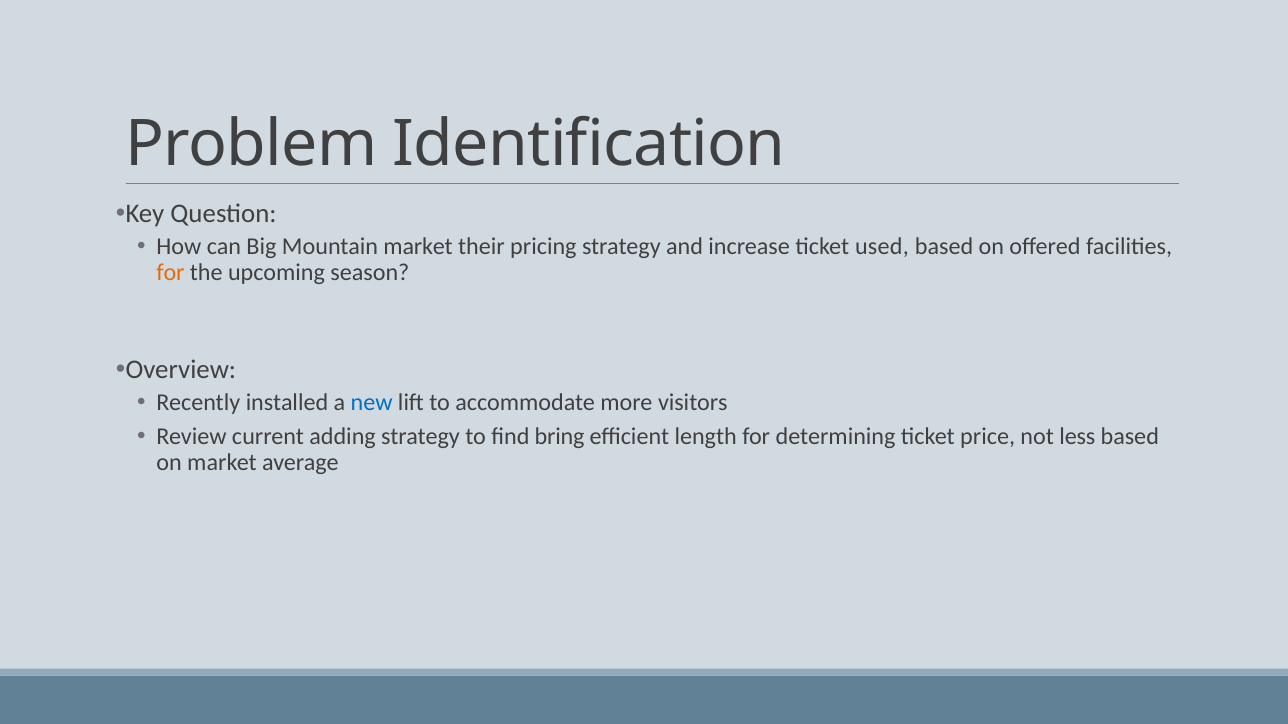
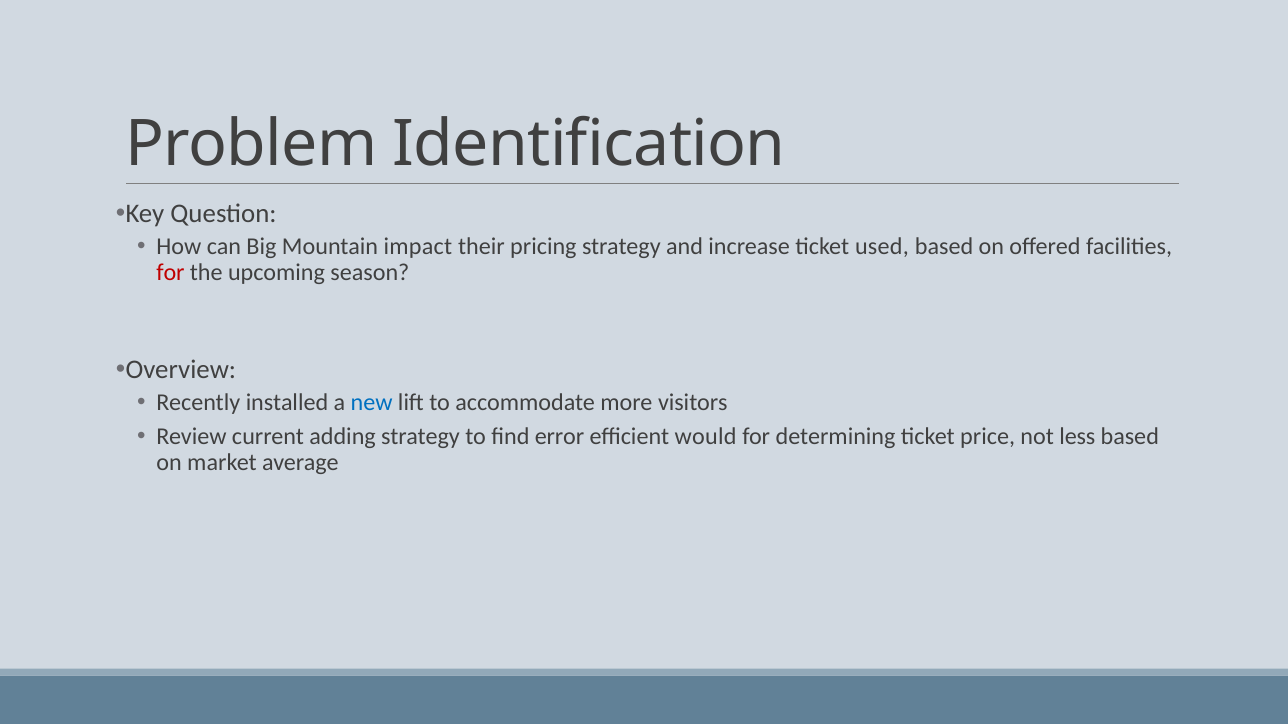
Mountain market: market -> impact
for at (171, 273) colour: orange -> red
bring: bring -> error
length: length -> would
